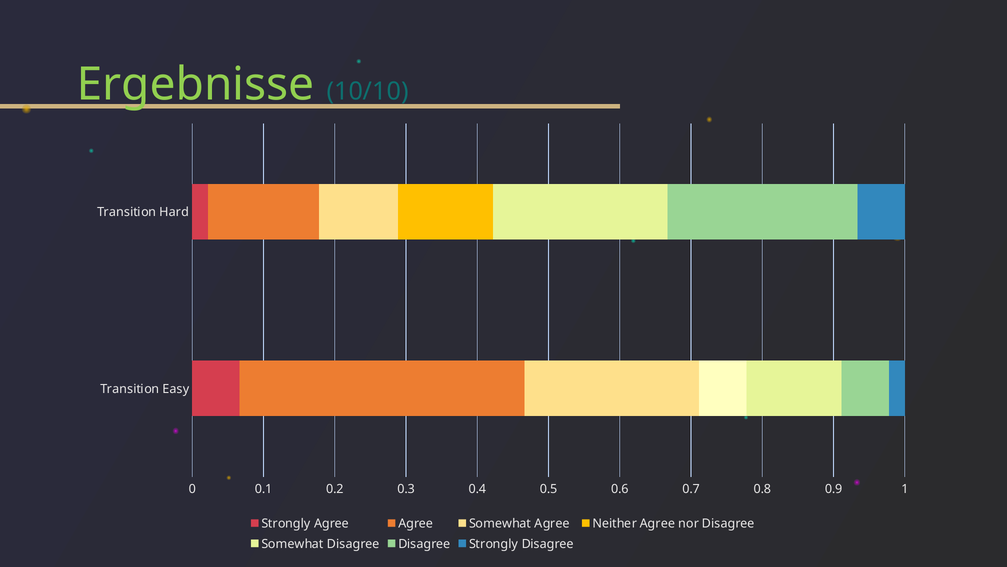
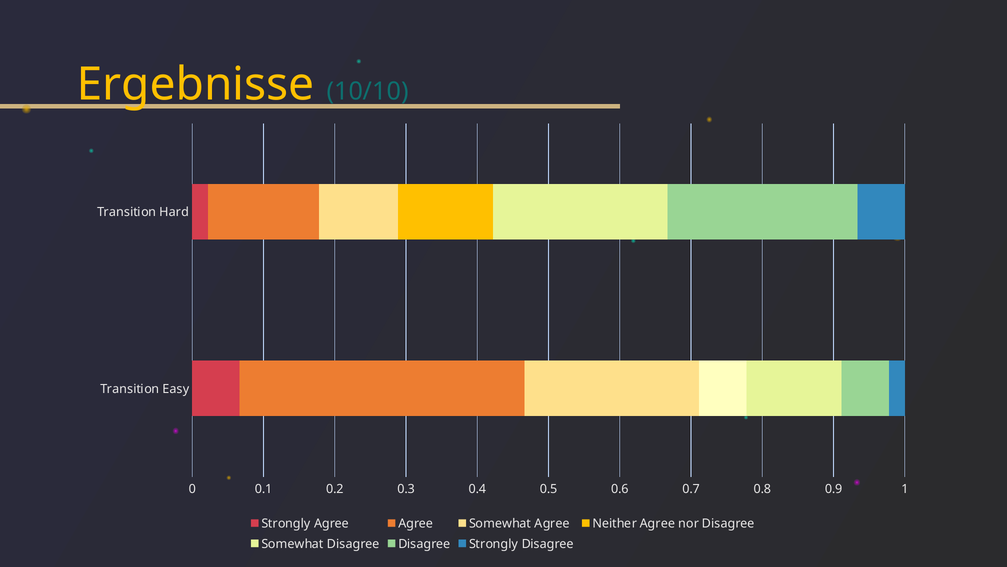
Ergebnisse colour: light green -> yellow
